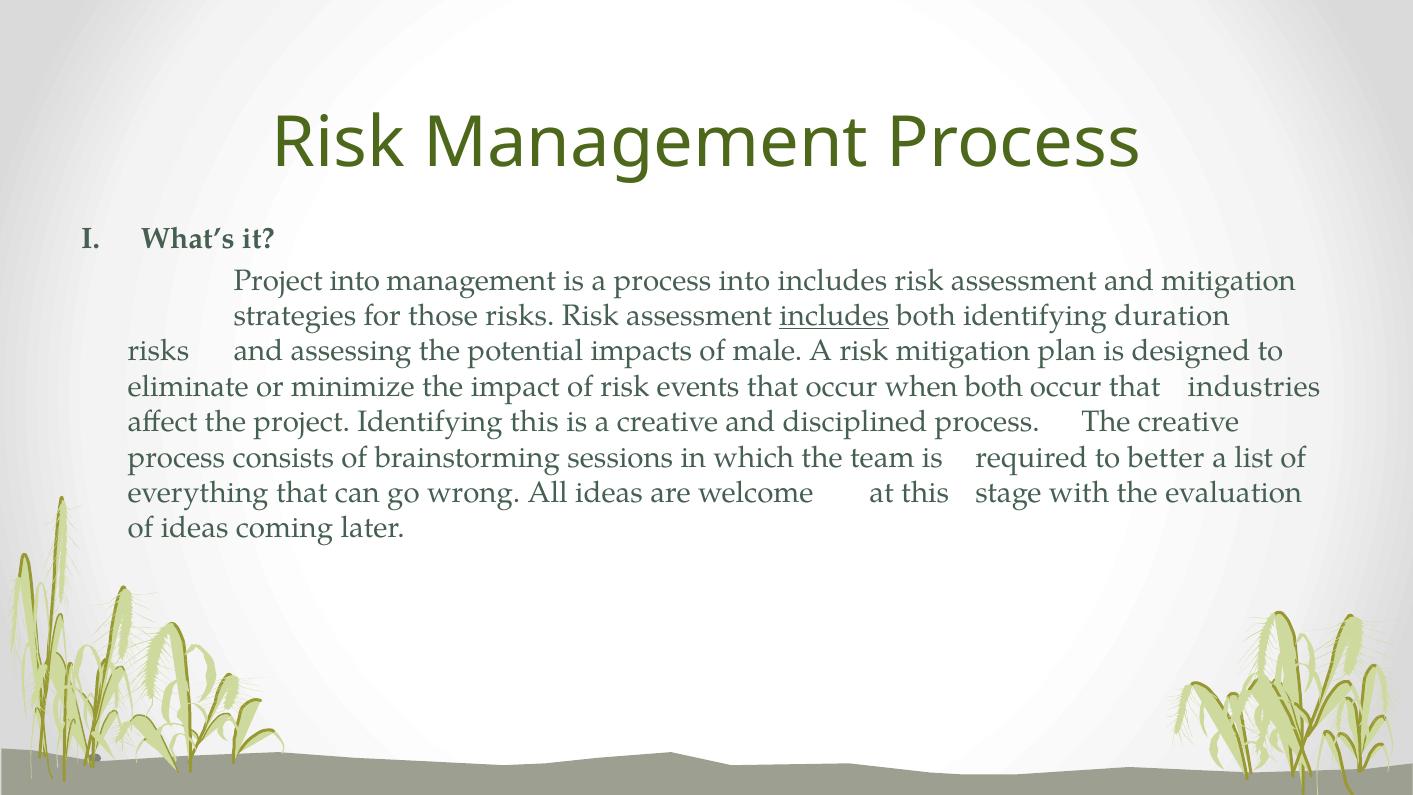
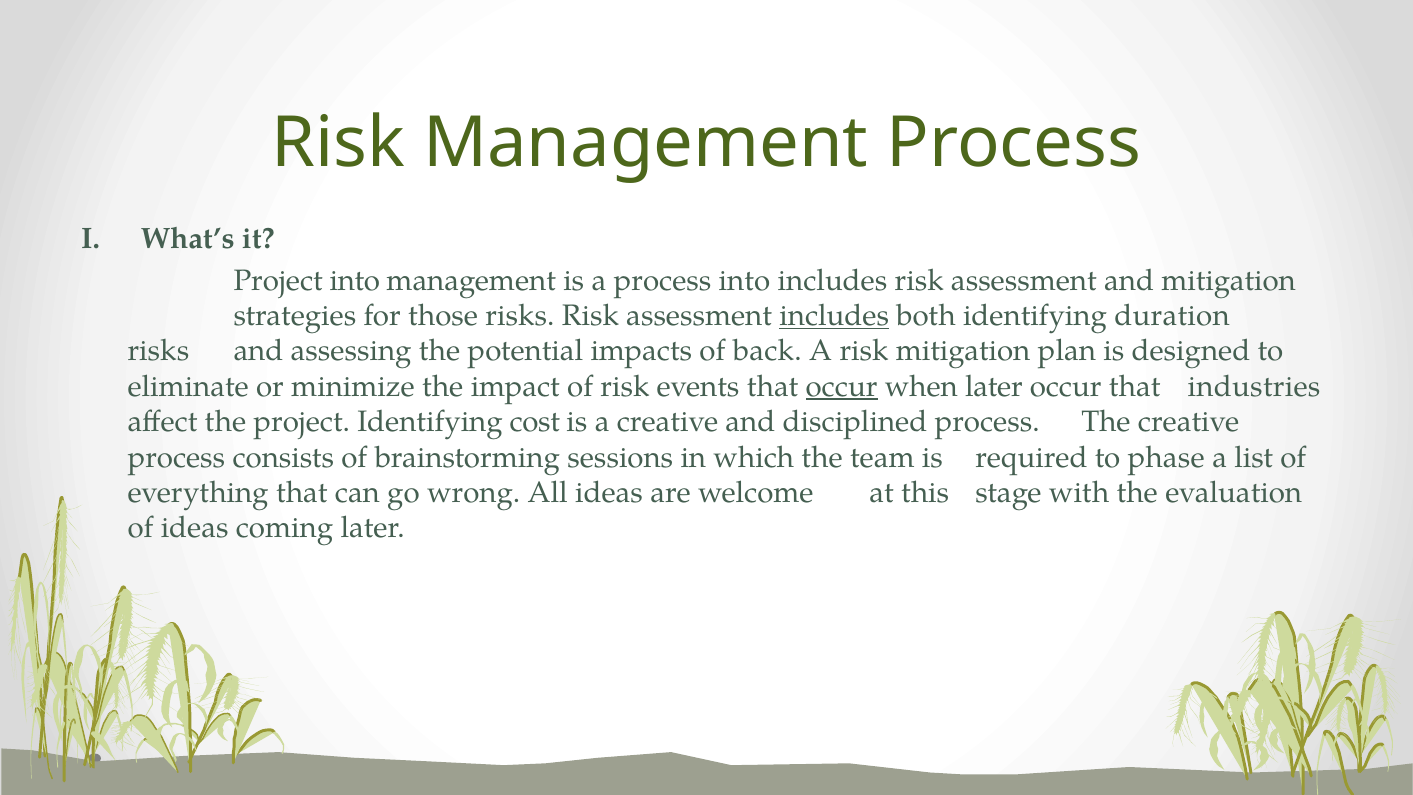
male: male -> back
occur at (842, 386) underline: none -> present
when both: both -> later
Identifying this: this -> cost
better: better -> phase
